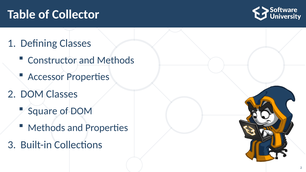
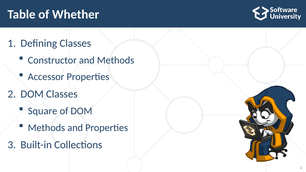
Collector: Collector -> Whether
